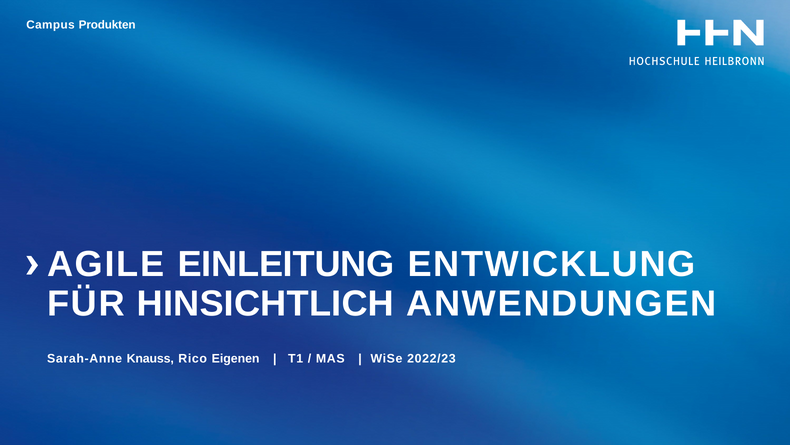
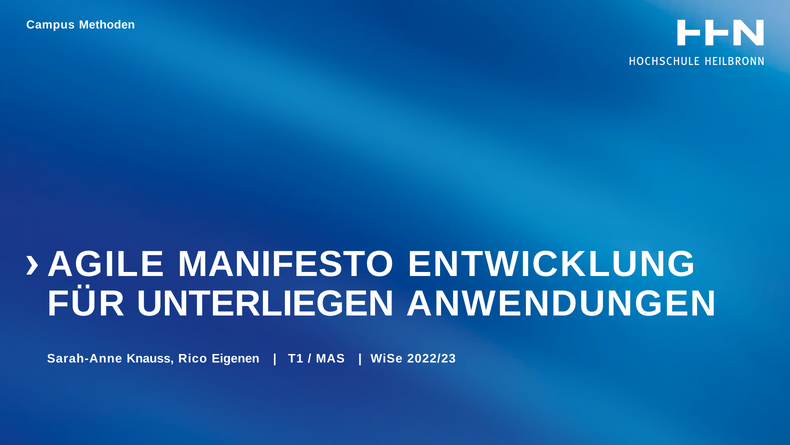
Produkten: Produkten -> Methoden
EINLEITUNG: EINLEITUNG -> MANIFESTO
HINSICHTLICH: HINSICHTLICH -> UNTERLIEGEN
